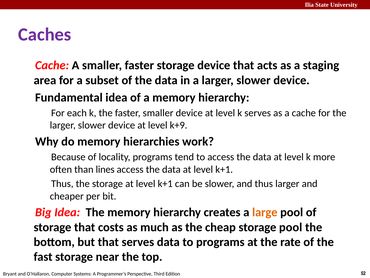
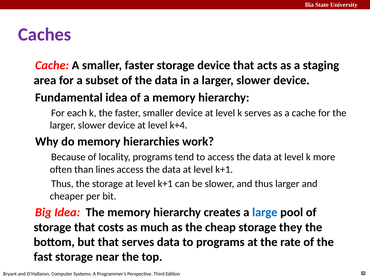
k+9: k+9 -> k+4
large colour: orange -> blue
storage pool: pool -> they
